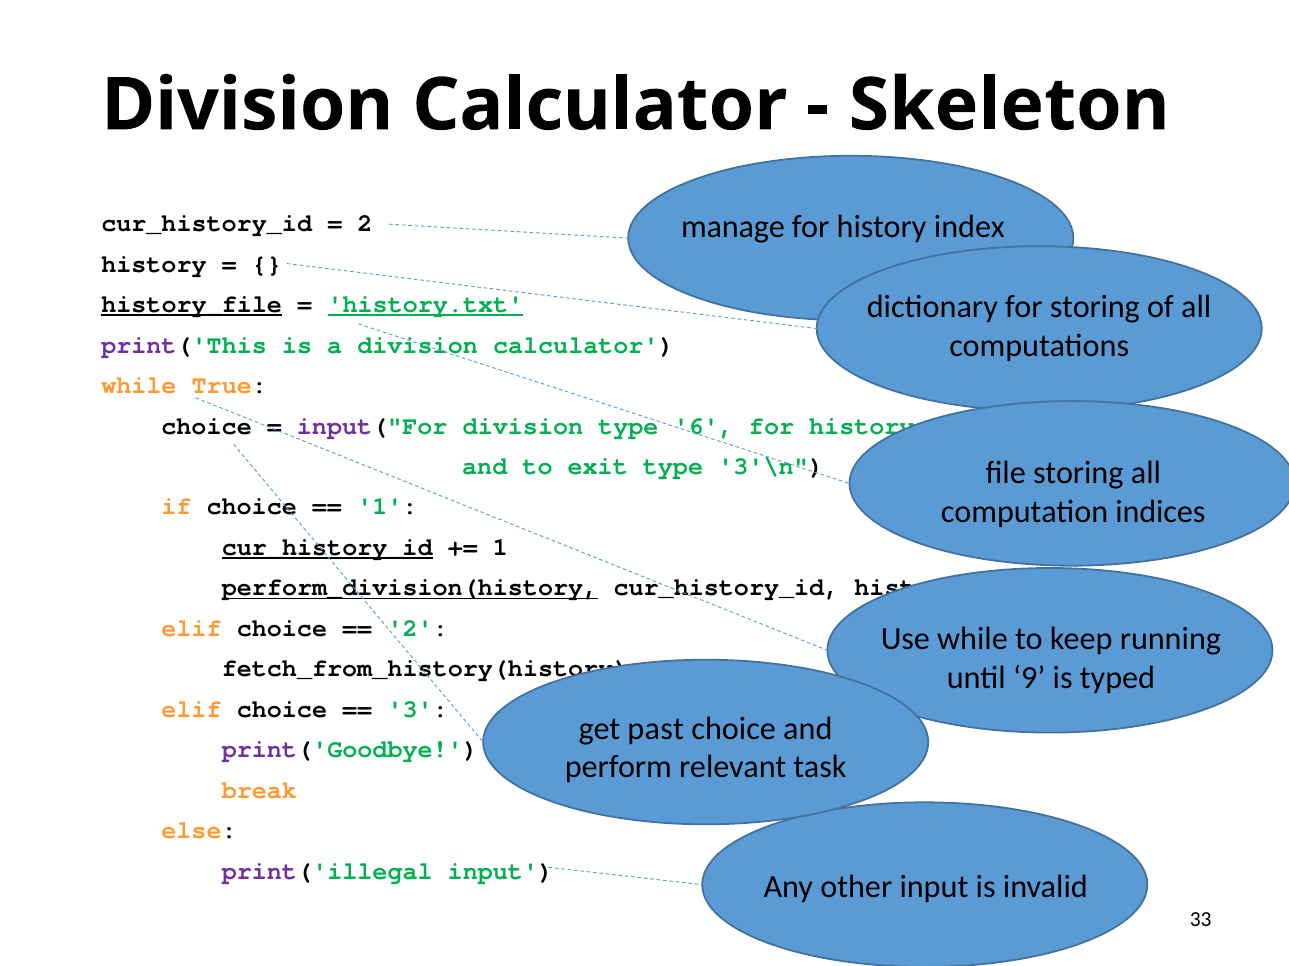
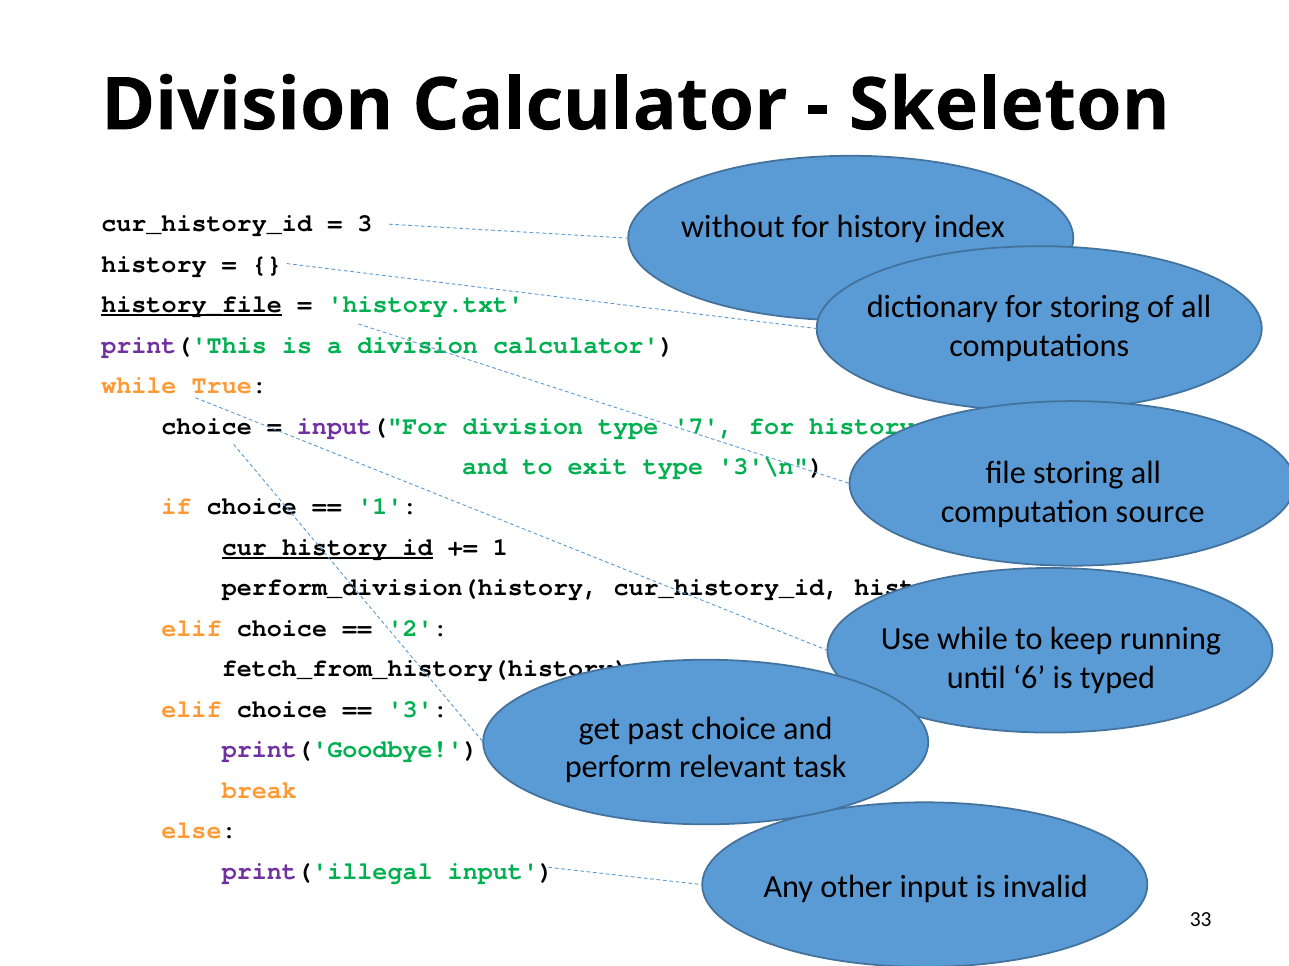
2 at (365, 224): 2 -> 3
manage: manage -> without
history.txt underline: present -> none
6: 6 -> 7
indices: indices -> source
perform_division(history underline: present -> none
9: 9 -> 6
